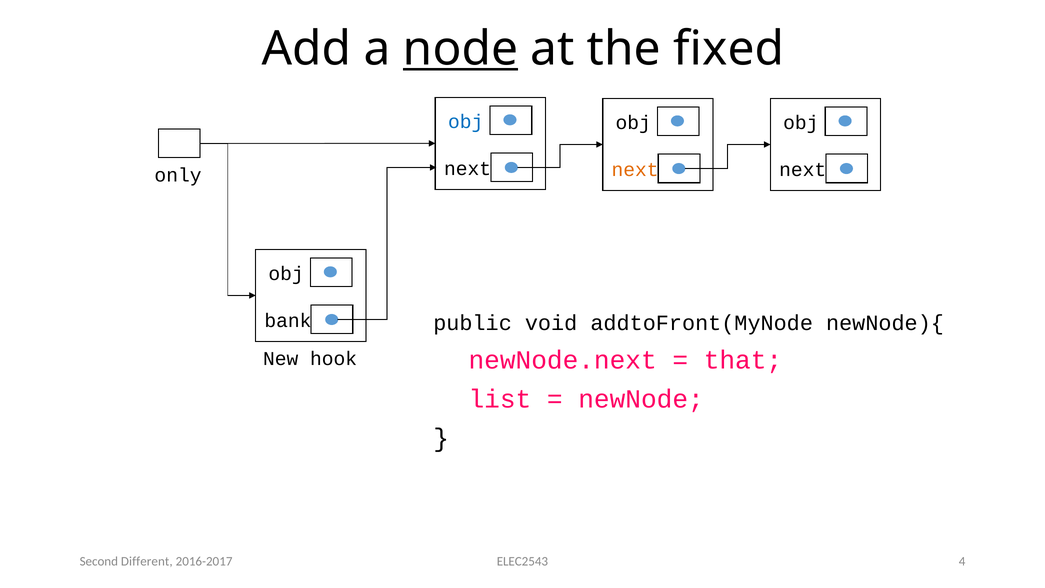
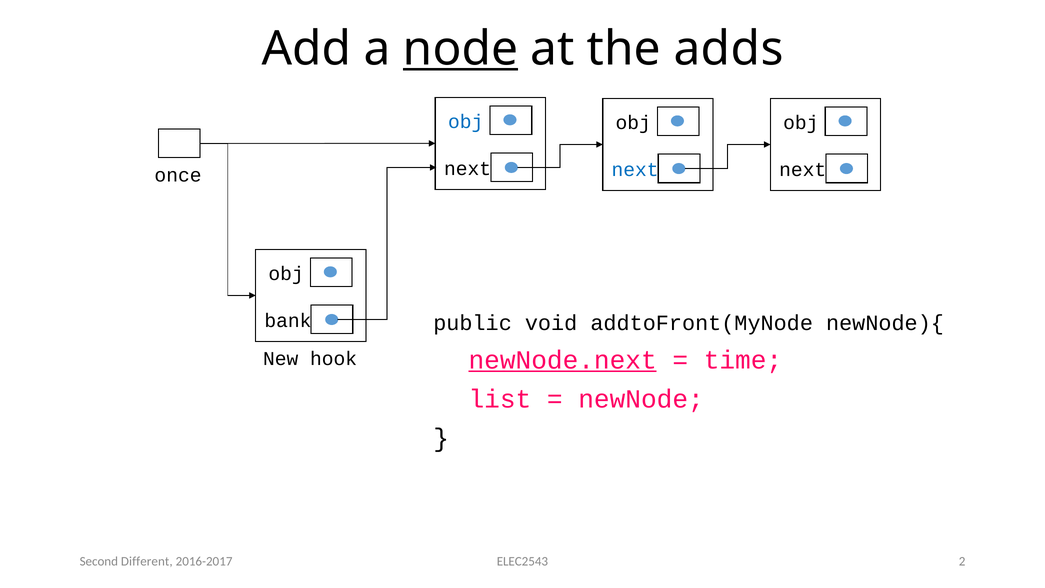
fixed: fixed -> adds
next at (635, 170) colour: orange -> blue
only: only -> once
newNode.next underline: none -> present
that: that -> time
4: 4 -> 2
